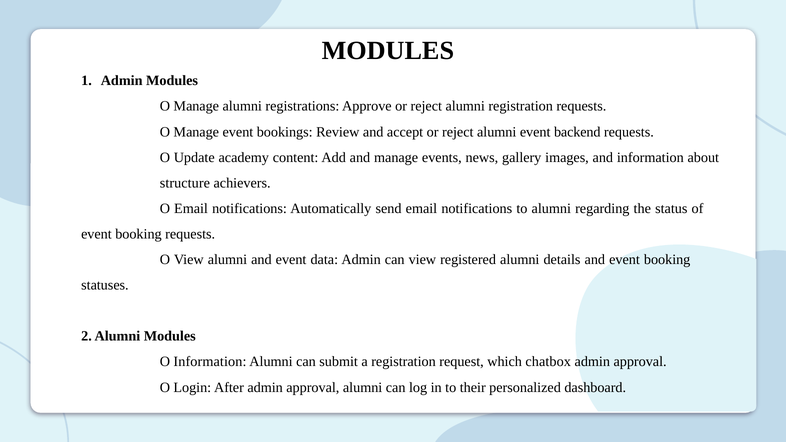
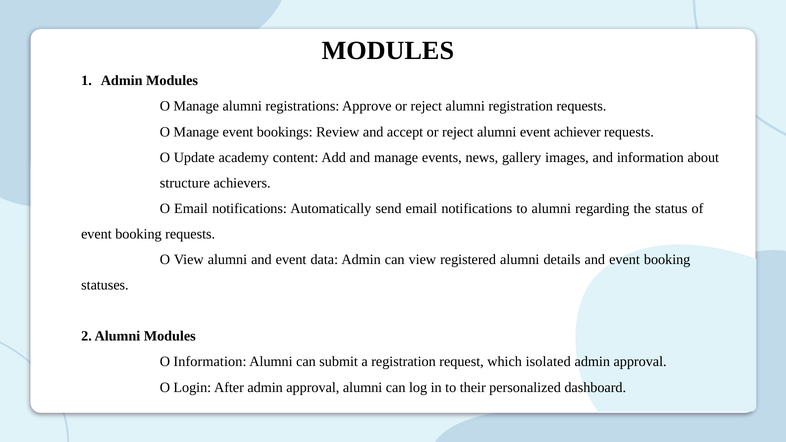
backend: backend -> achiever
chatbox: chatbox -> isolated
